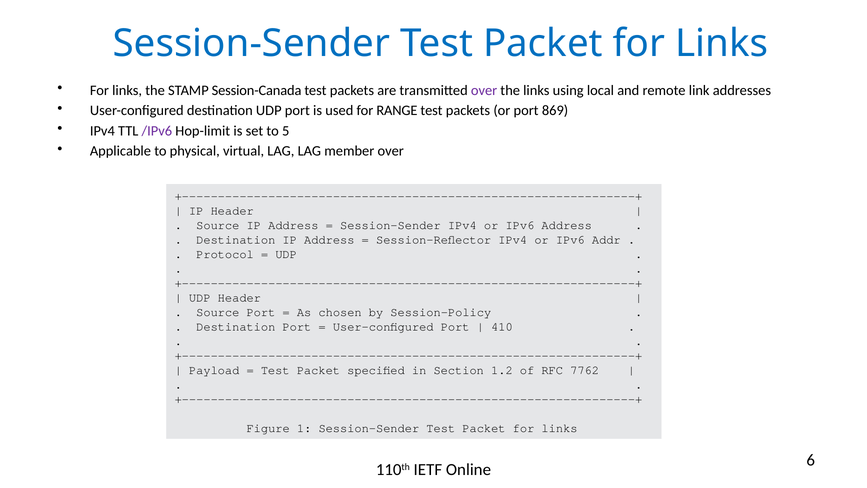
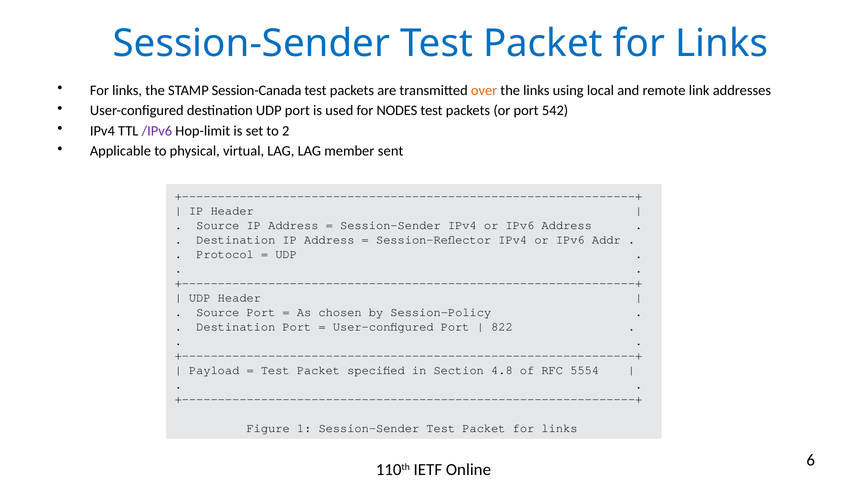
over at (484, 90) colour: purple -> orange
RANGE: RANGE -> NODES
869: 869 -> 542
5: 5 -> 2
member over: over -> sent
410: 410 -> 822
1.2: 1.2 -> 4.8
7762: 7762 -> 5554
